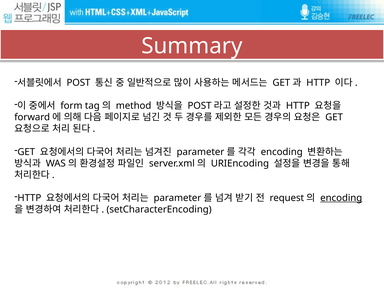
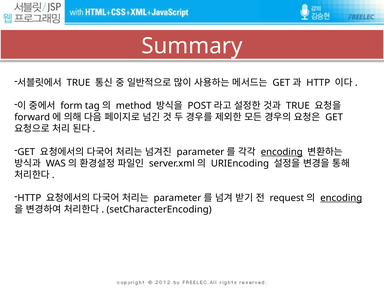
POST at (78, 83): POST -> TRUE
HTTP at (298, 106): HTTP -> TRUE
encoding at (282, 152) underline: none -> present
